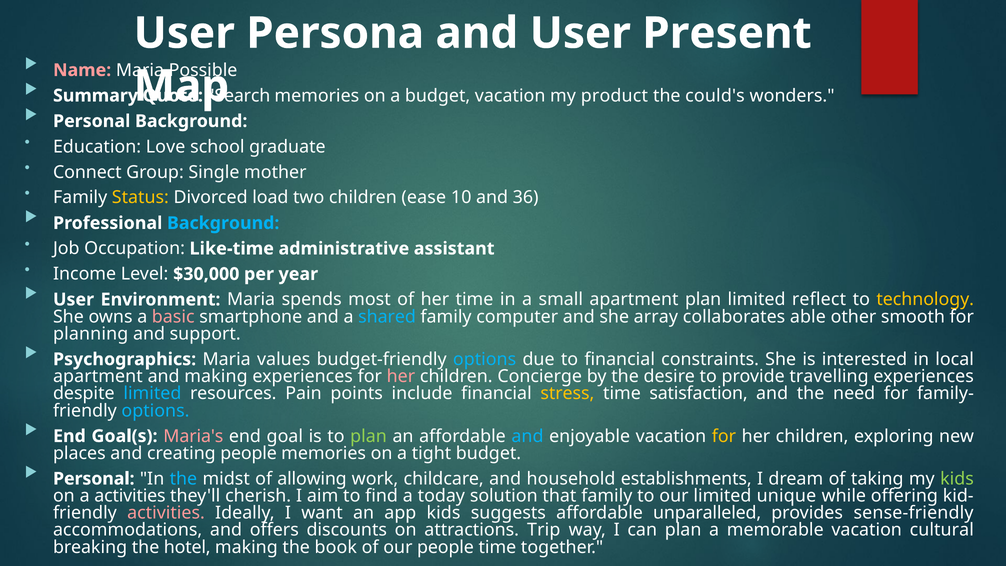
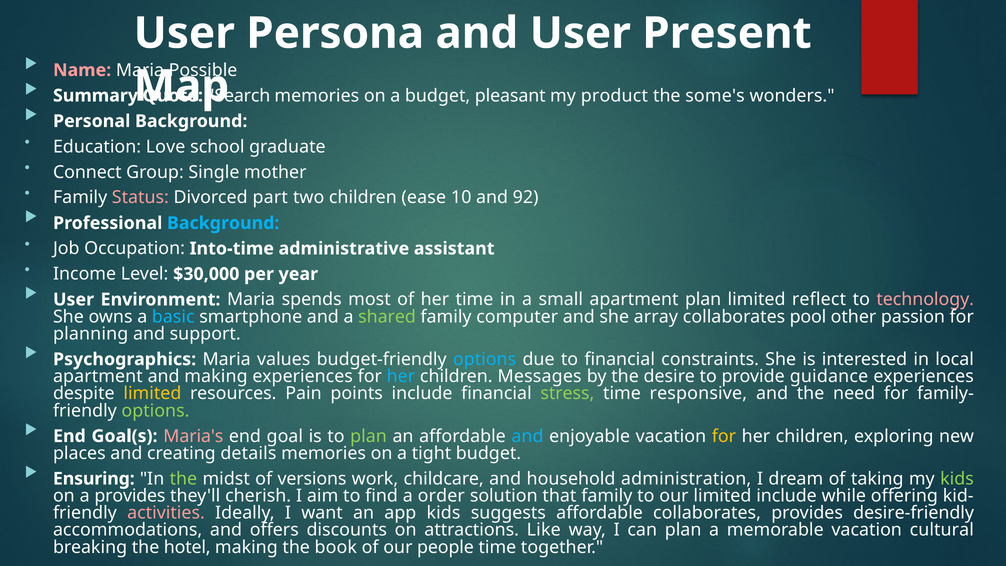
budget vacation: vacation -> pleasant
could's: could's -> some's
Status colour: yellow -> pink
load: load -> part
36: 36 -> 92
Like-time: Like-time -> Into-time
technology colour: yellow -> pink
basic colour: pink -> light blue
shared colour: light blue -> light green
able: able -> pool
smooth: smooth -> passion
her at (401, 376) colour: pink -> light blue
Concierge: Concierge -> Messages
travelling: travelling -> guidance
limited at (152, 393) colour: light blue -> yellow
stress colour: yellow -> light green
satisfaction: satisfaction -> responsive
options at (155, 411) colour: light blue -> light green
creating people: people -> details
Personal at (94, 479): Personal -> Ensuring
the at (183, 479) colour: light blue -> light green
allowing: allowing -> versions
establishments: establishments -> administration
a activities: activities -> provides
today: today -> order
limited unique: unique -> include
affordable unparalleled: unparalleled -> collaborates
sense-friendly: sense-friendly -> desire-friendly
Trip: Trip -> Like
